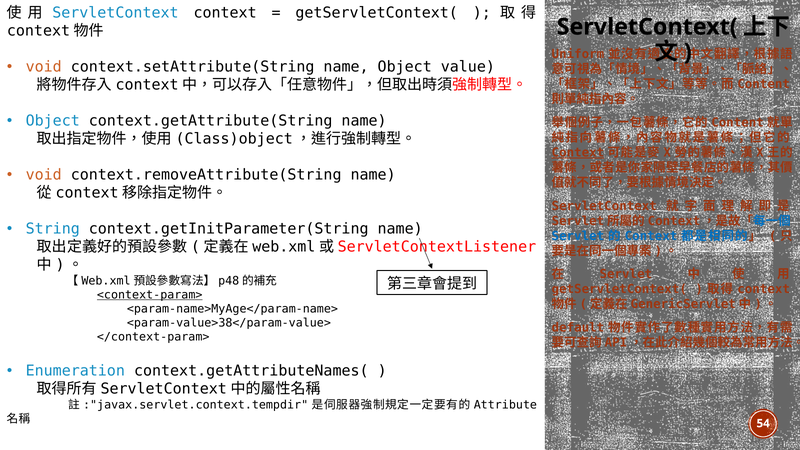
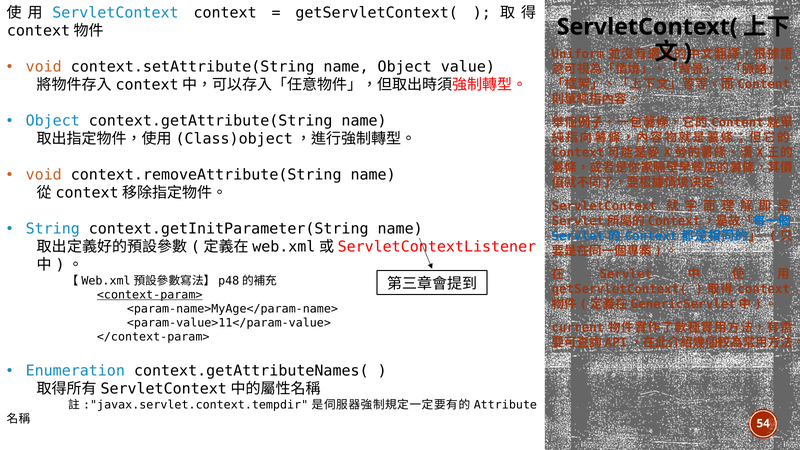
Context at (578, 153) underline: present -> none
<param-value>38</param-value>: <param-value>38</param-value> -> <param-value>11</param-value>
default: default -> current
